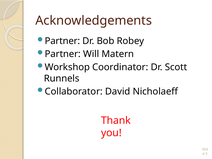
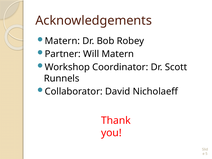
Partner at (62, 41): Partner -> Matern
